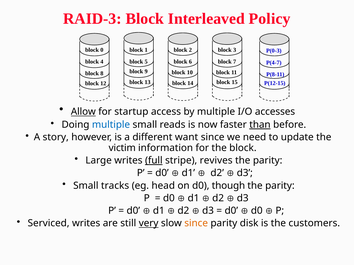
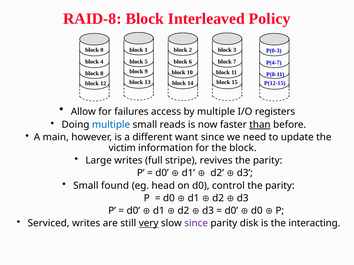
RAID-3: RAID-3 -> RAID-8
Allow underline: present -> none
startup: startup -> failures
accesses: accesses -> registers
story: story -> main
full underline: present -> none
tracks: tracks -> found
though: though -> control
since at (196, 224) colour: orange -> purple
customers: customers -> interacting
